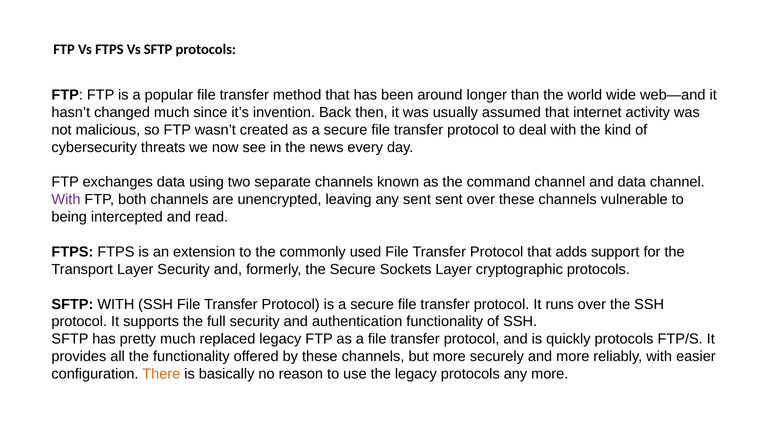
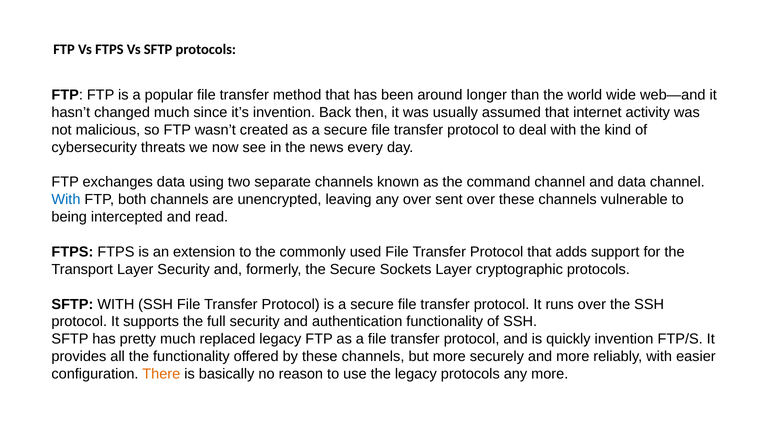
With at (66, 200) colour: purple -> blue
any sent: sent -> over
quickly protocols: protocols -> invention
